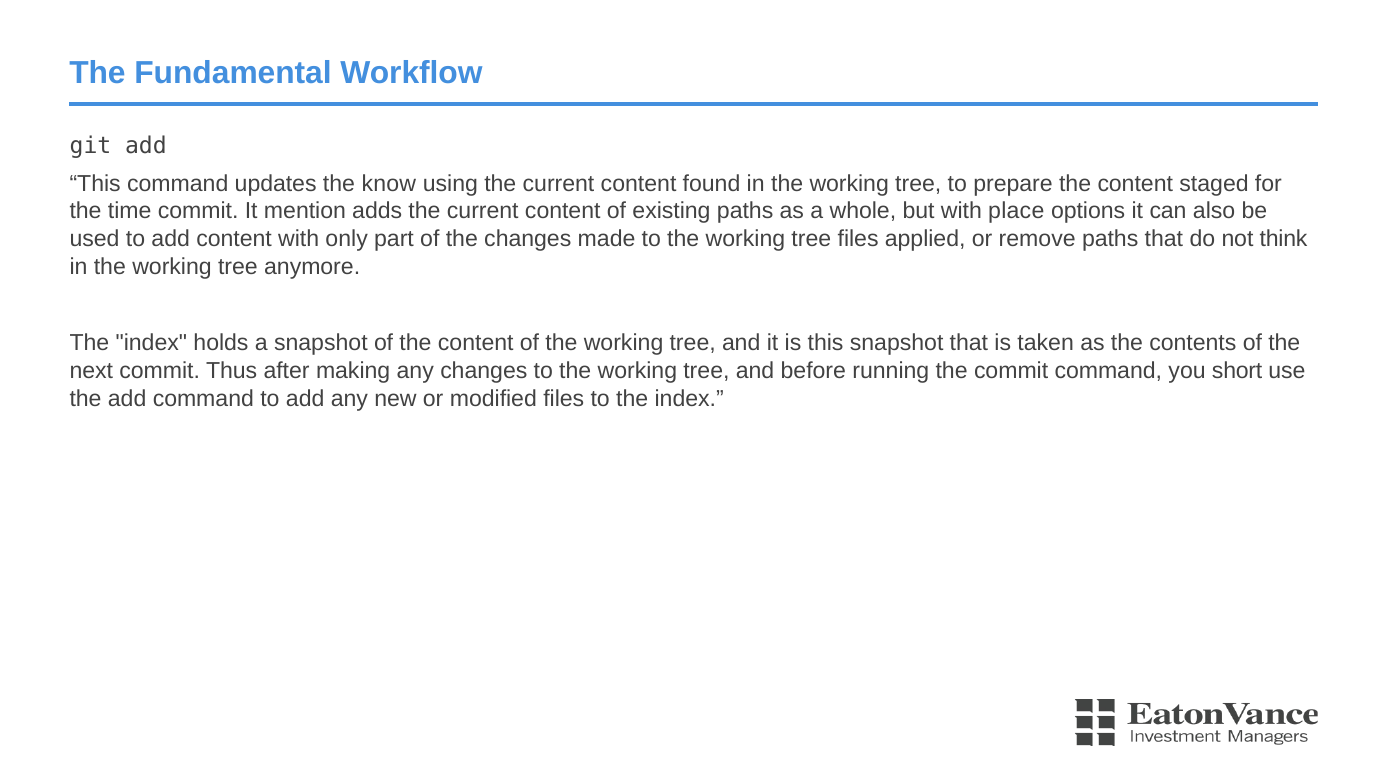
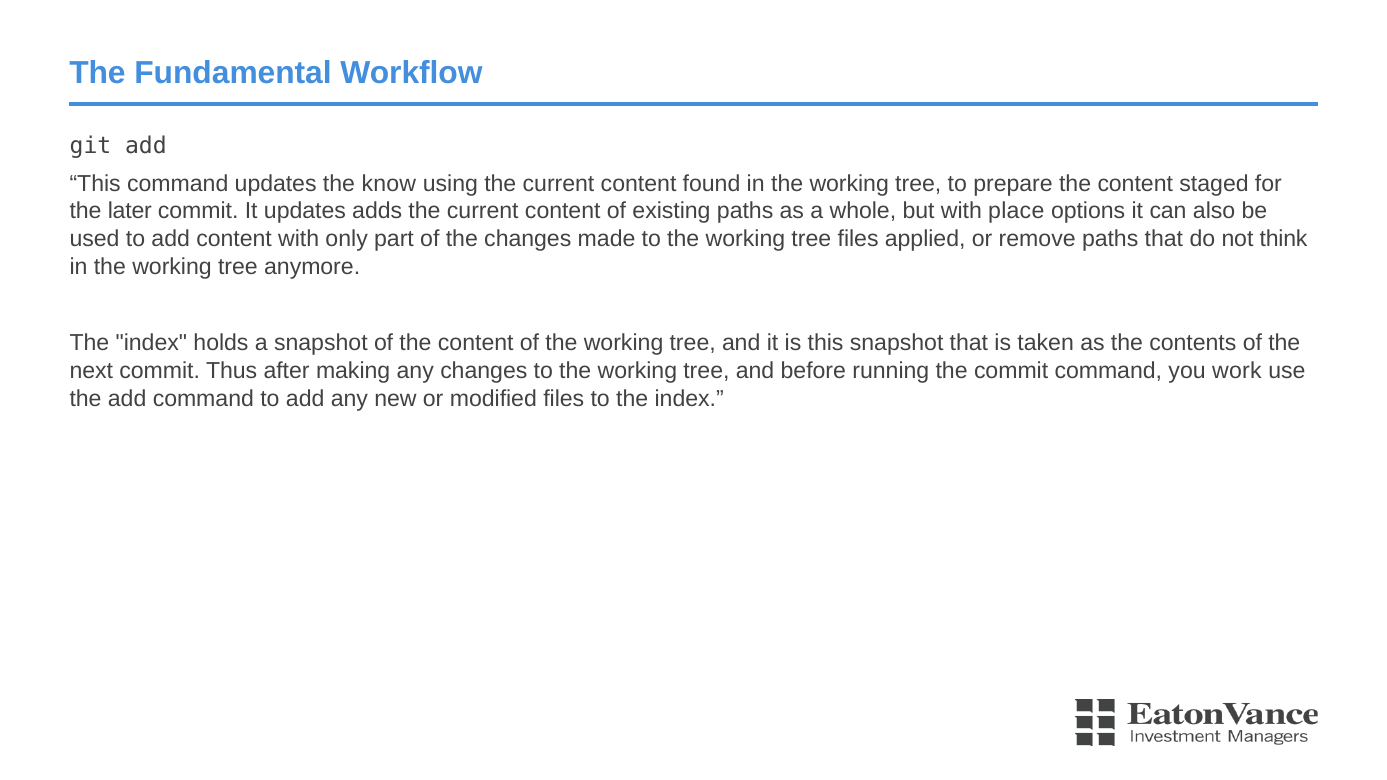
time: time -> later
It mention: mention -> updates
short: short -> work
